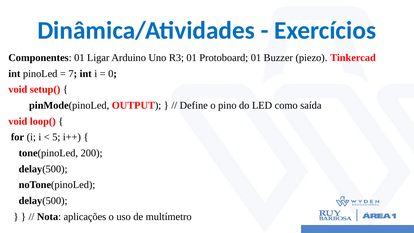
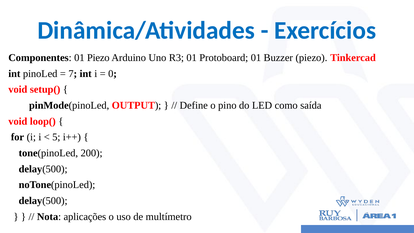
01 Ligar: Ligar -> Piezo
